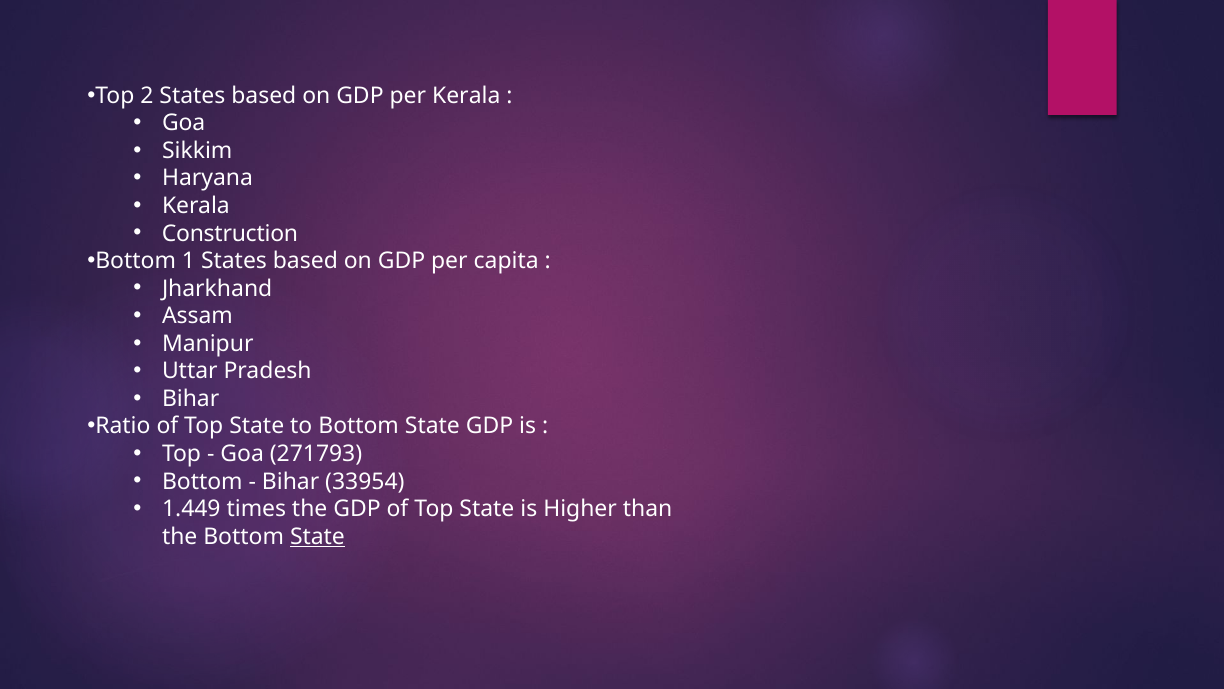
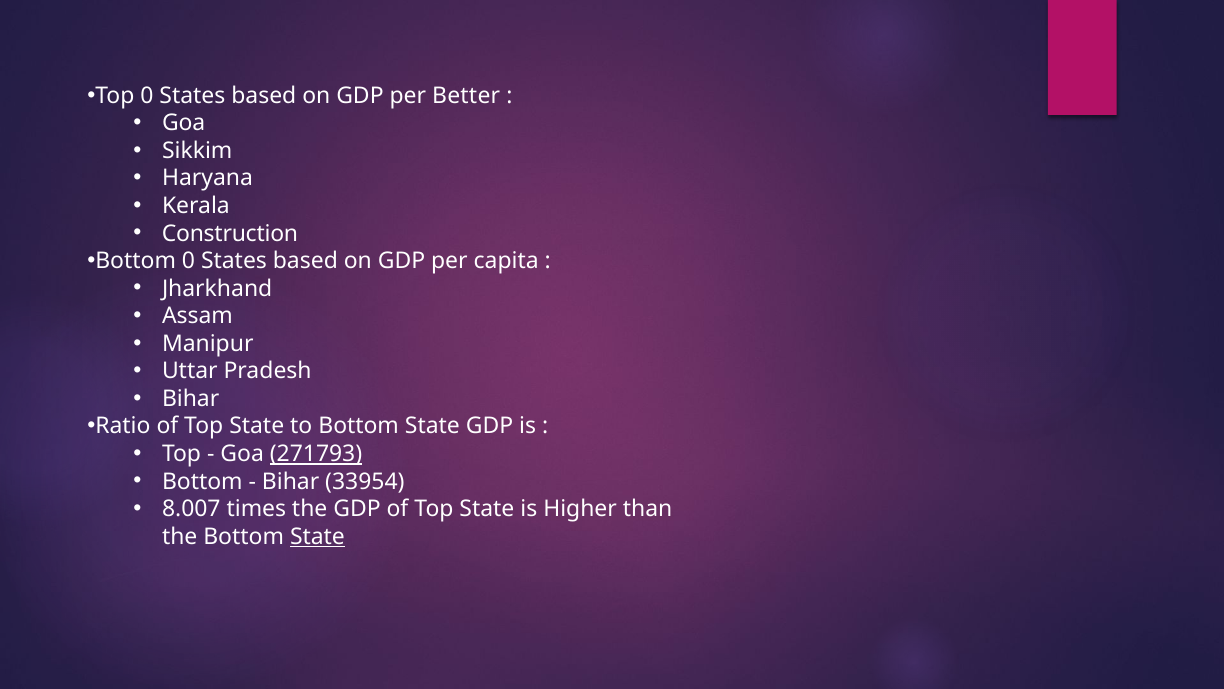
Top 2: 2 -> 0
per Kerala: Kerala -> Better
Bottom 1: 1 -> 0
271793 underline: none -> present
1.449: 1.449 -> 8.007
